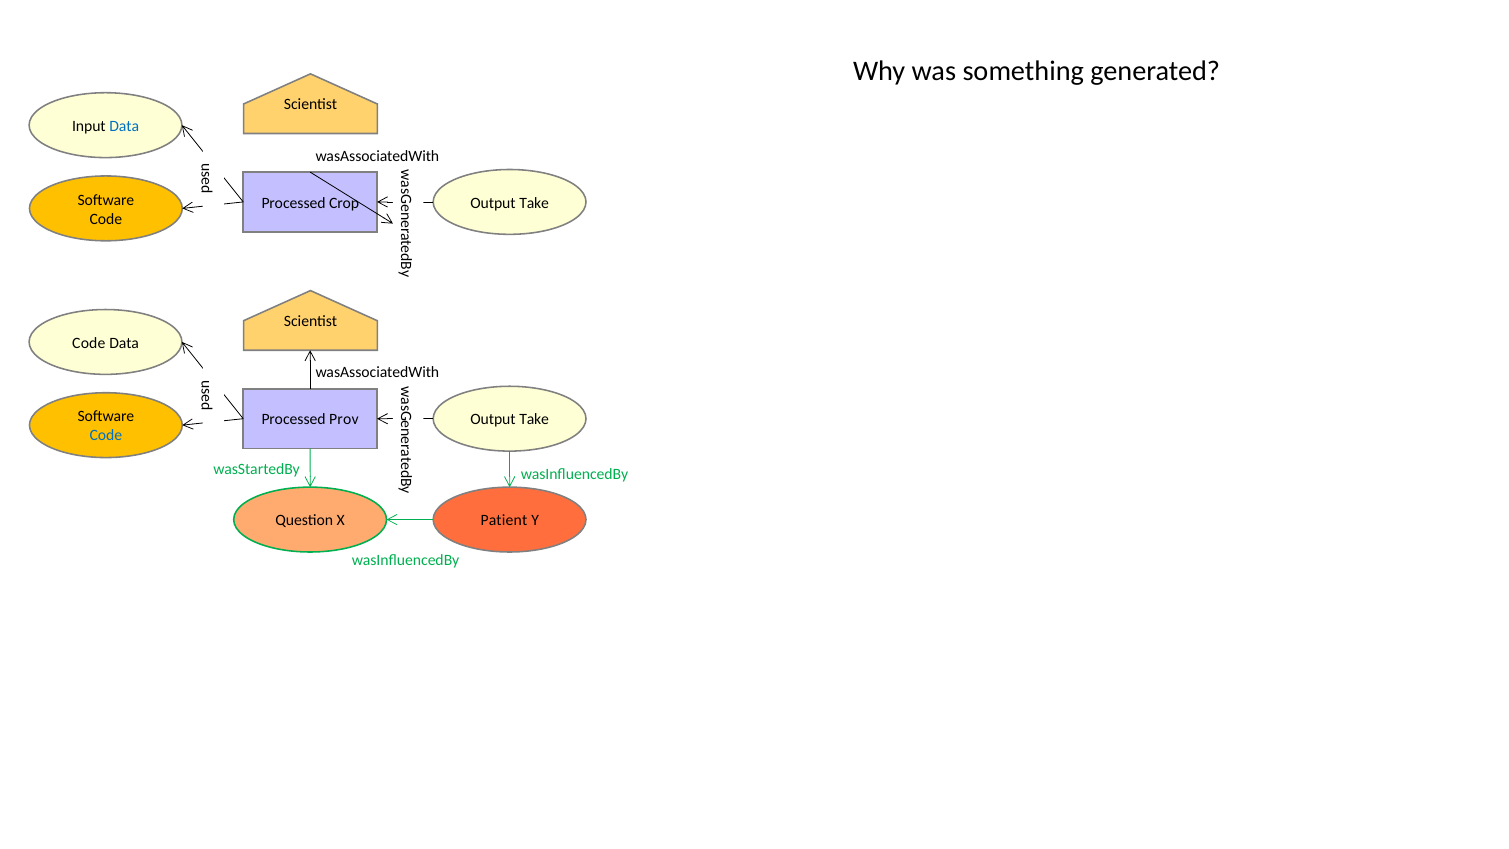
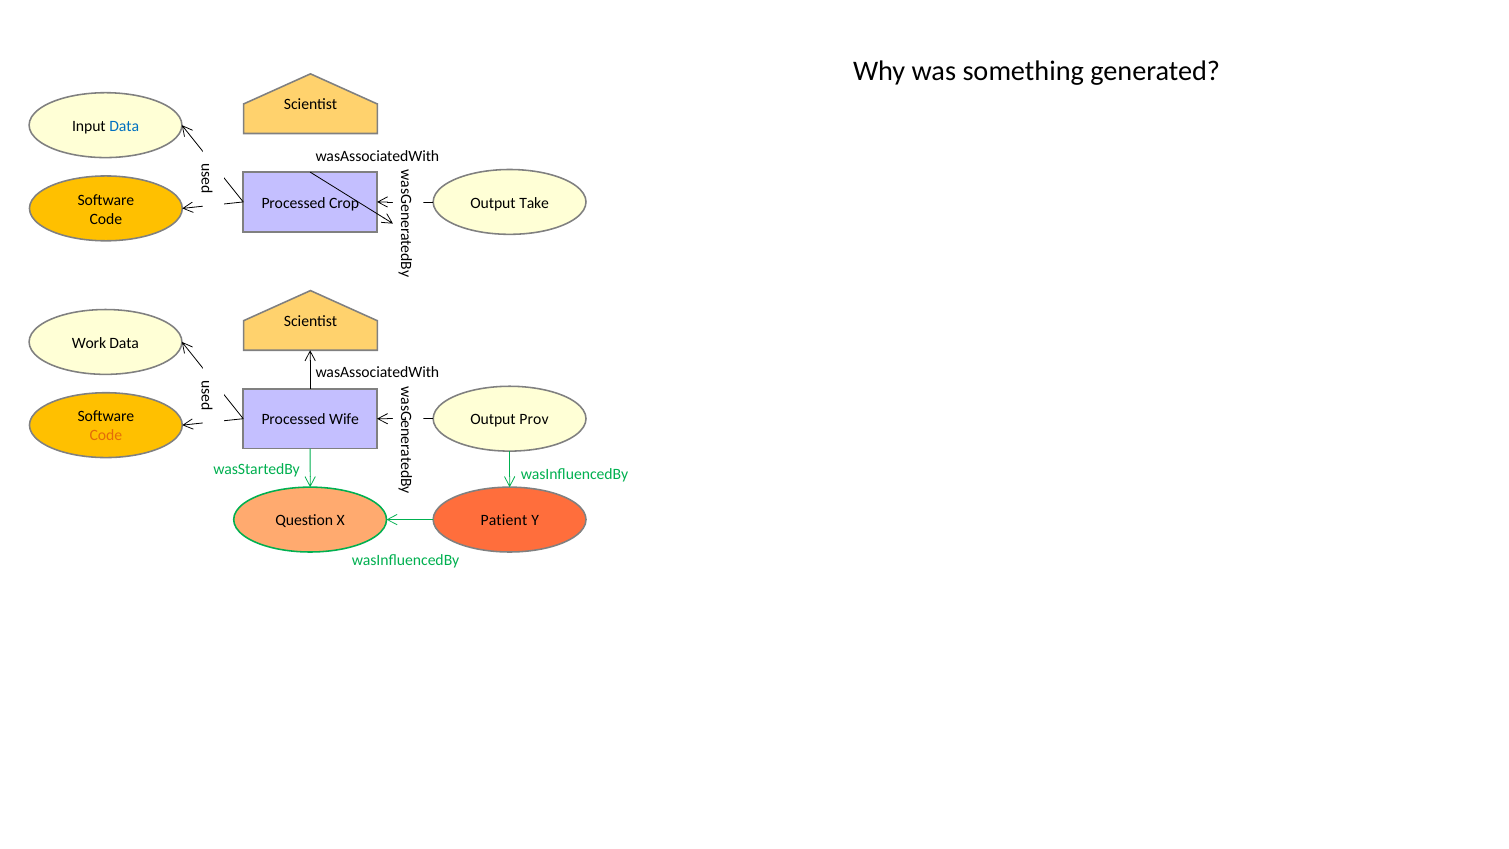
Code at (89, 343): Code -> Work
Prov: Prov -> Wife
Take at (534, 420): Take -> Prov
Code at (106, 436) colour: blue -> orange
